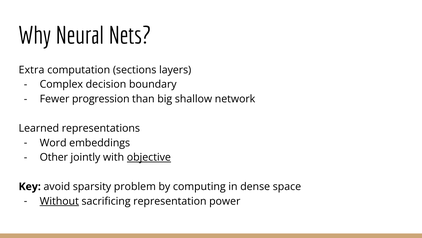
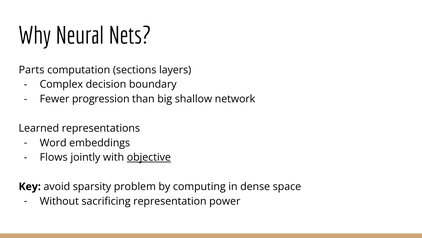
Extra: Extra -> Parts
Other: Other -> Flows
Without underline: present -> none
